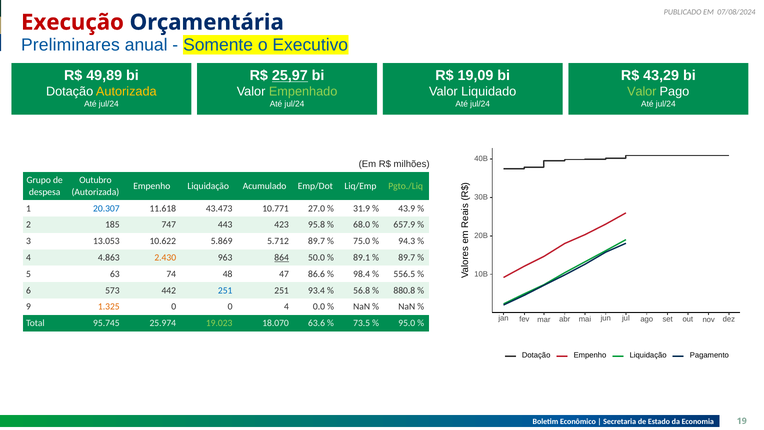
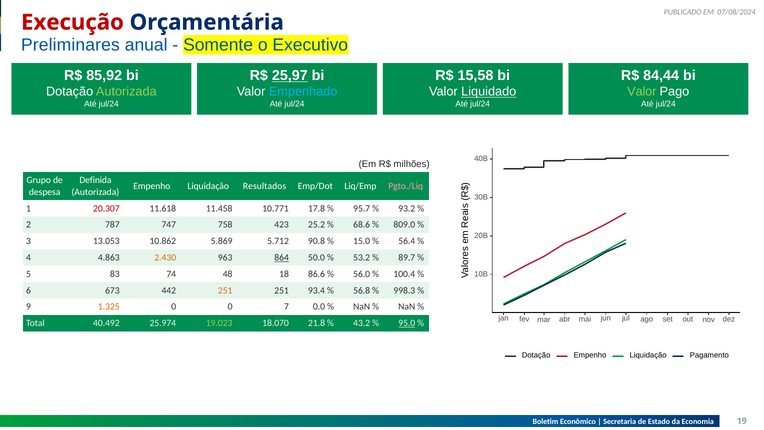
49,89: 49,89 -> 85,92
19,09: 19,09 -> 15,58
43,29: 43,29 -> 84,44
Autorizada at (126, 92) colour: yellow -> light green
Empenhado colour: light green -> light blue
Liquidado underline: none -> present
Outubro: Outubro -> Definida
Acumulado: Acumulado -> Resultados
Pgto./Liq colour: light green -> pink
20.307 colour: blue -> red
43.473: 43.473 -> 11.458
27.0: 27.0 -> 17.8
31.9: 31.9 -> 95.7
43.9: 43.9 -> 93.2
185: 185 -> 787
443: 443 -> 758
95.8: 95.8 -> 25.2
68.0: 68.0 -> 68.6
657.9: 657.9 -> 809.0
10.622: 10.622 -> 10.862
5.712 89.7: 89.7 -> 90.8
75.0: 75.0 -> 15.0
94.3: 94.3 -> 56.4
89.1: 89.1 -> 53.2
63: 63 -> 83
47: 47 -> 18
98.4: 98.4 -> 56.0
556.5: 556.5 -> 100.4
573: 573 -> 673
251 at (225, 290) colour: blue -> orange
880.8: 880.8 -> 998.3
0 4: 4 -> 7
95.745: 95.745 -> 40.492
63.6: 63.6 -> 21.8
73.5: 73.5 -> 43.2
95.0 underline: none -> present
